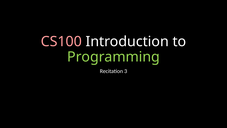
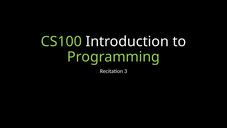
CS100 colour: pink -> light green
